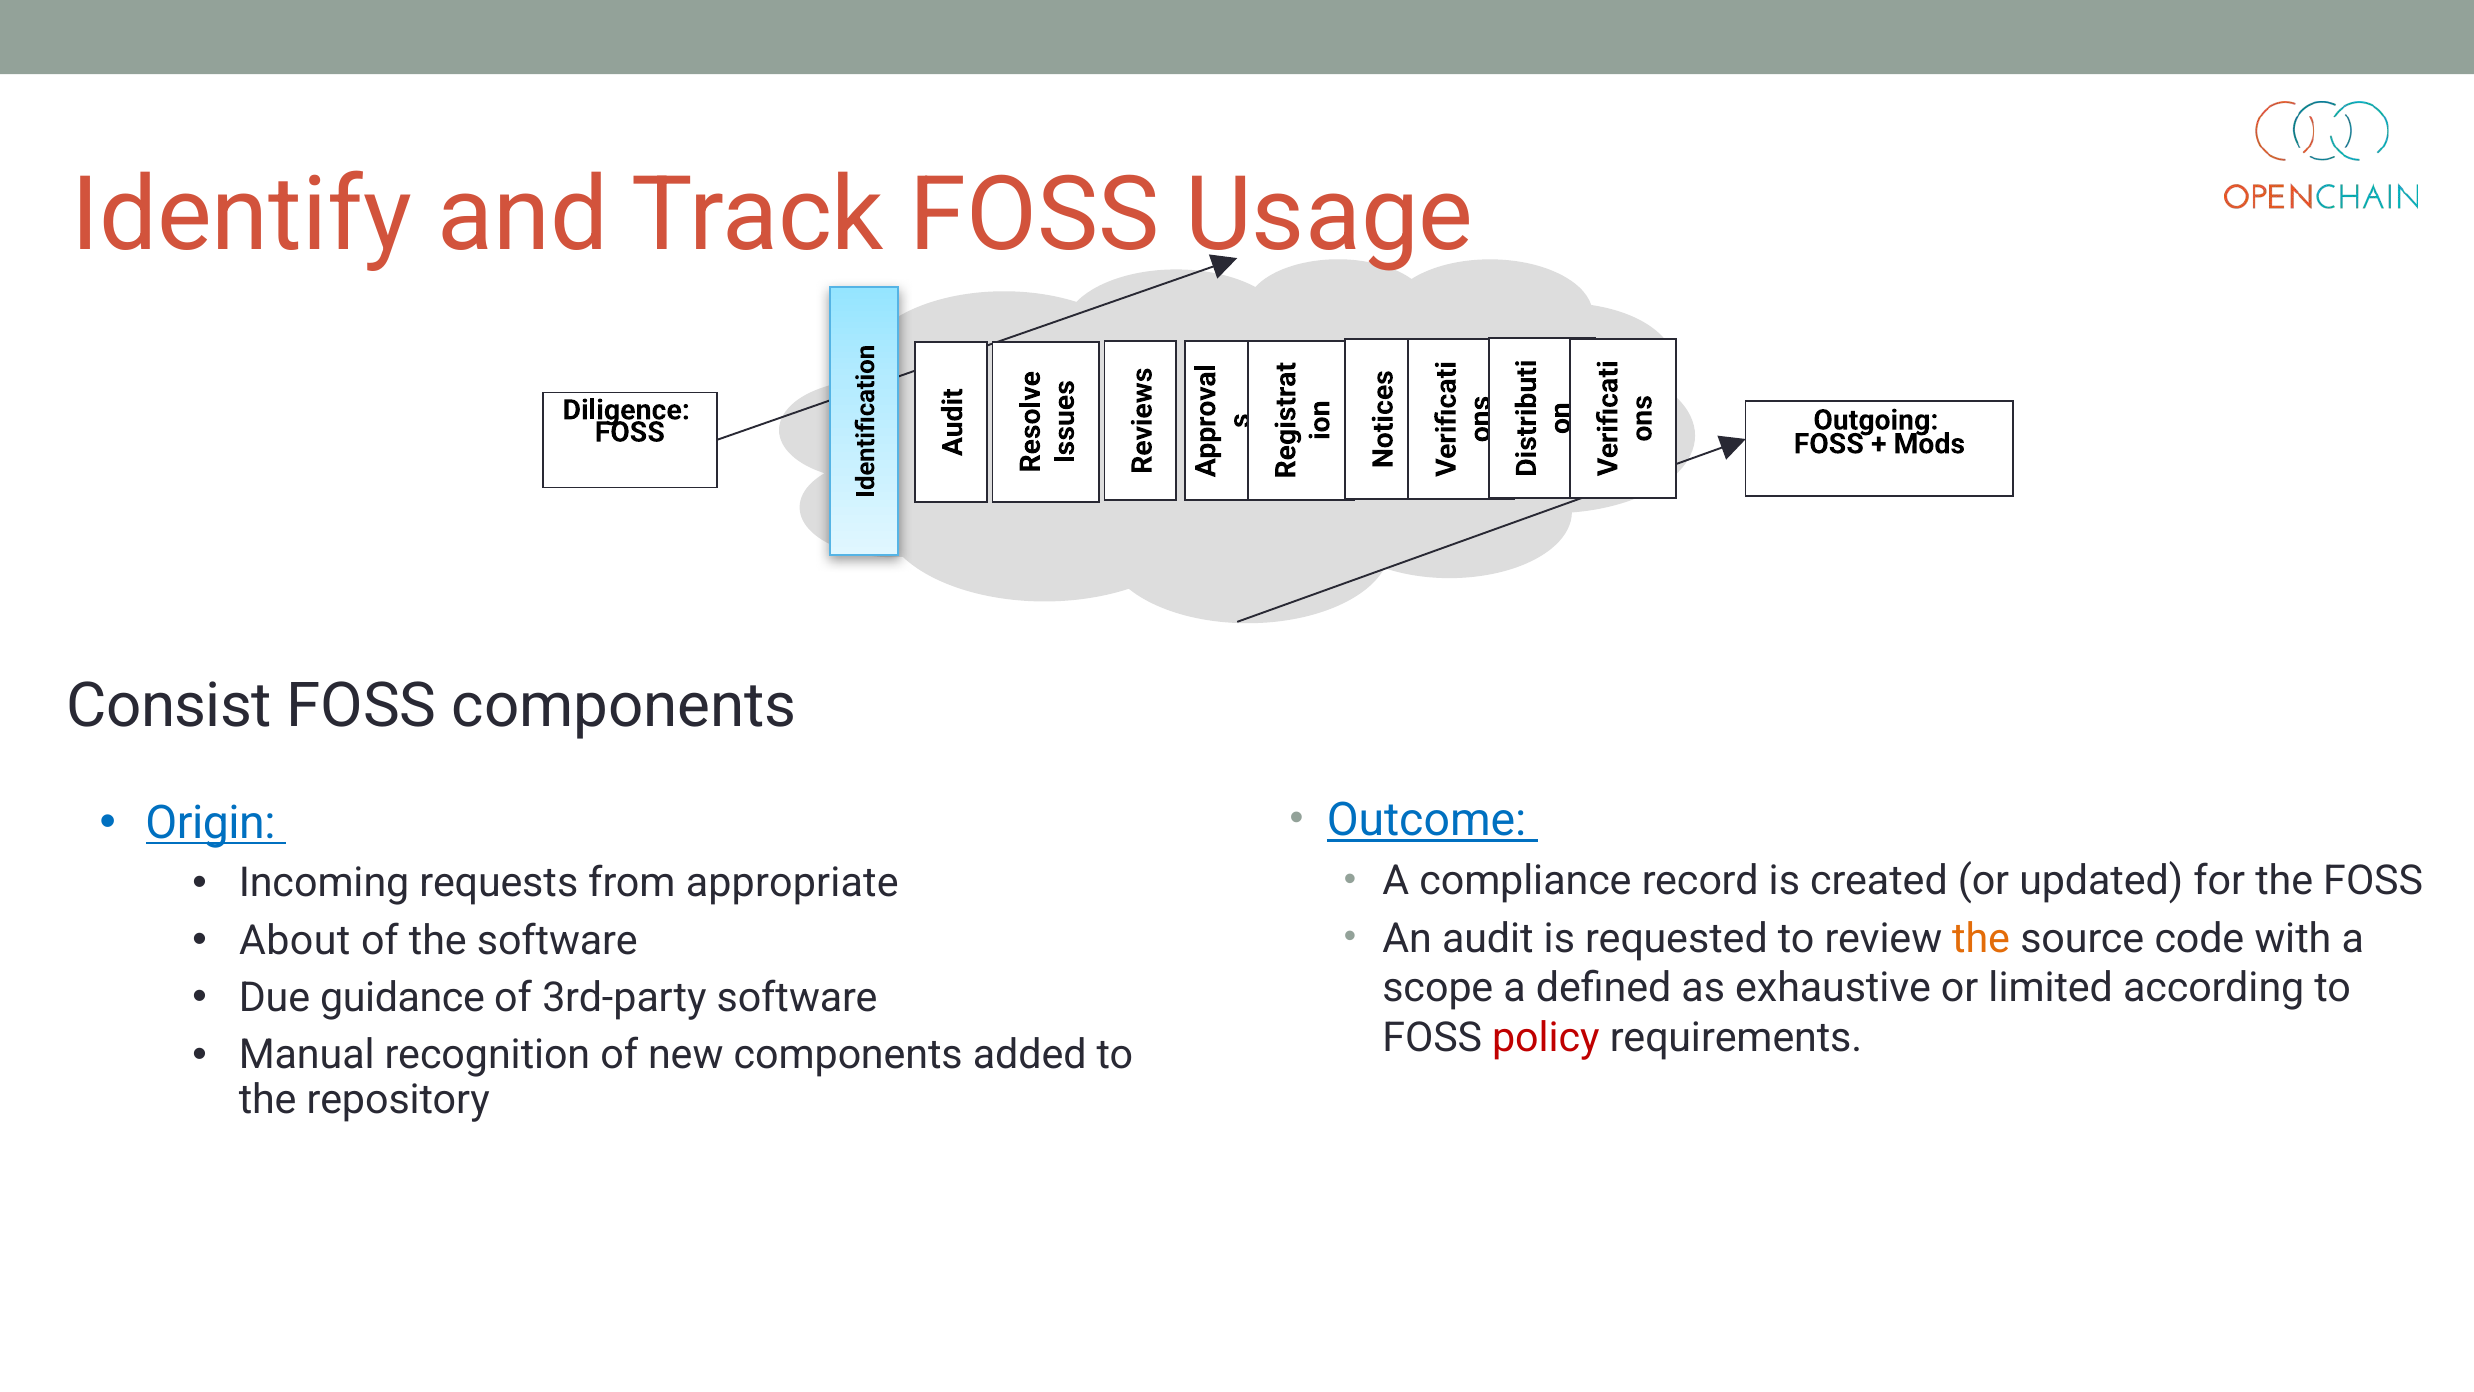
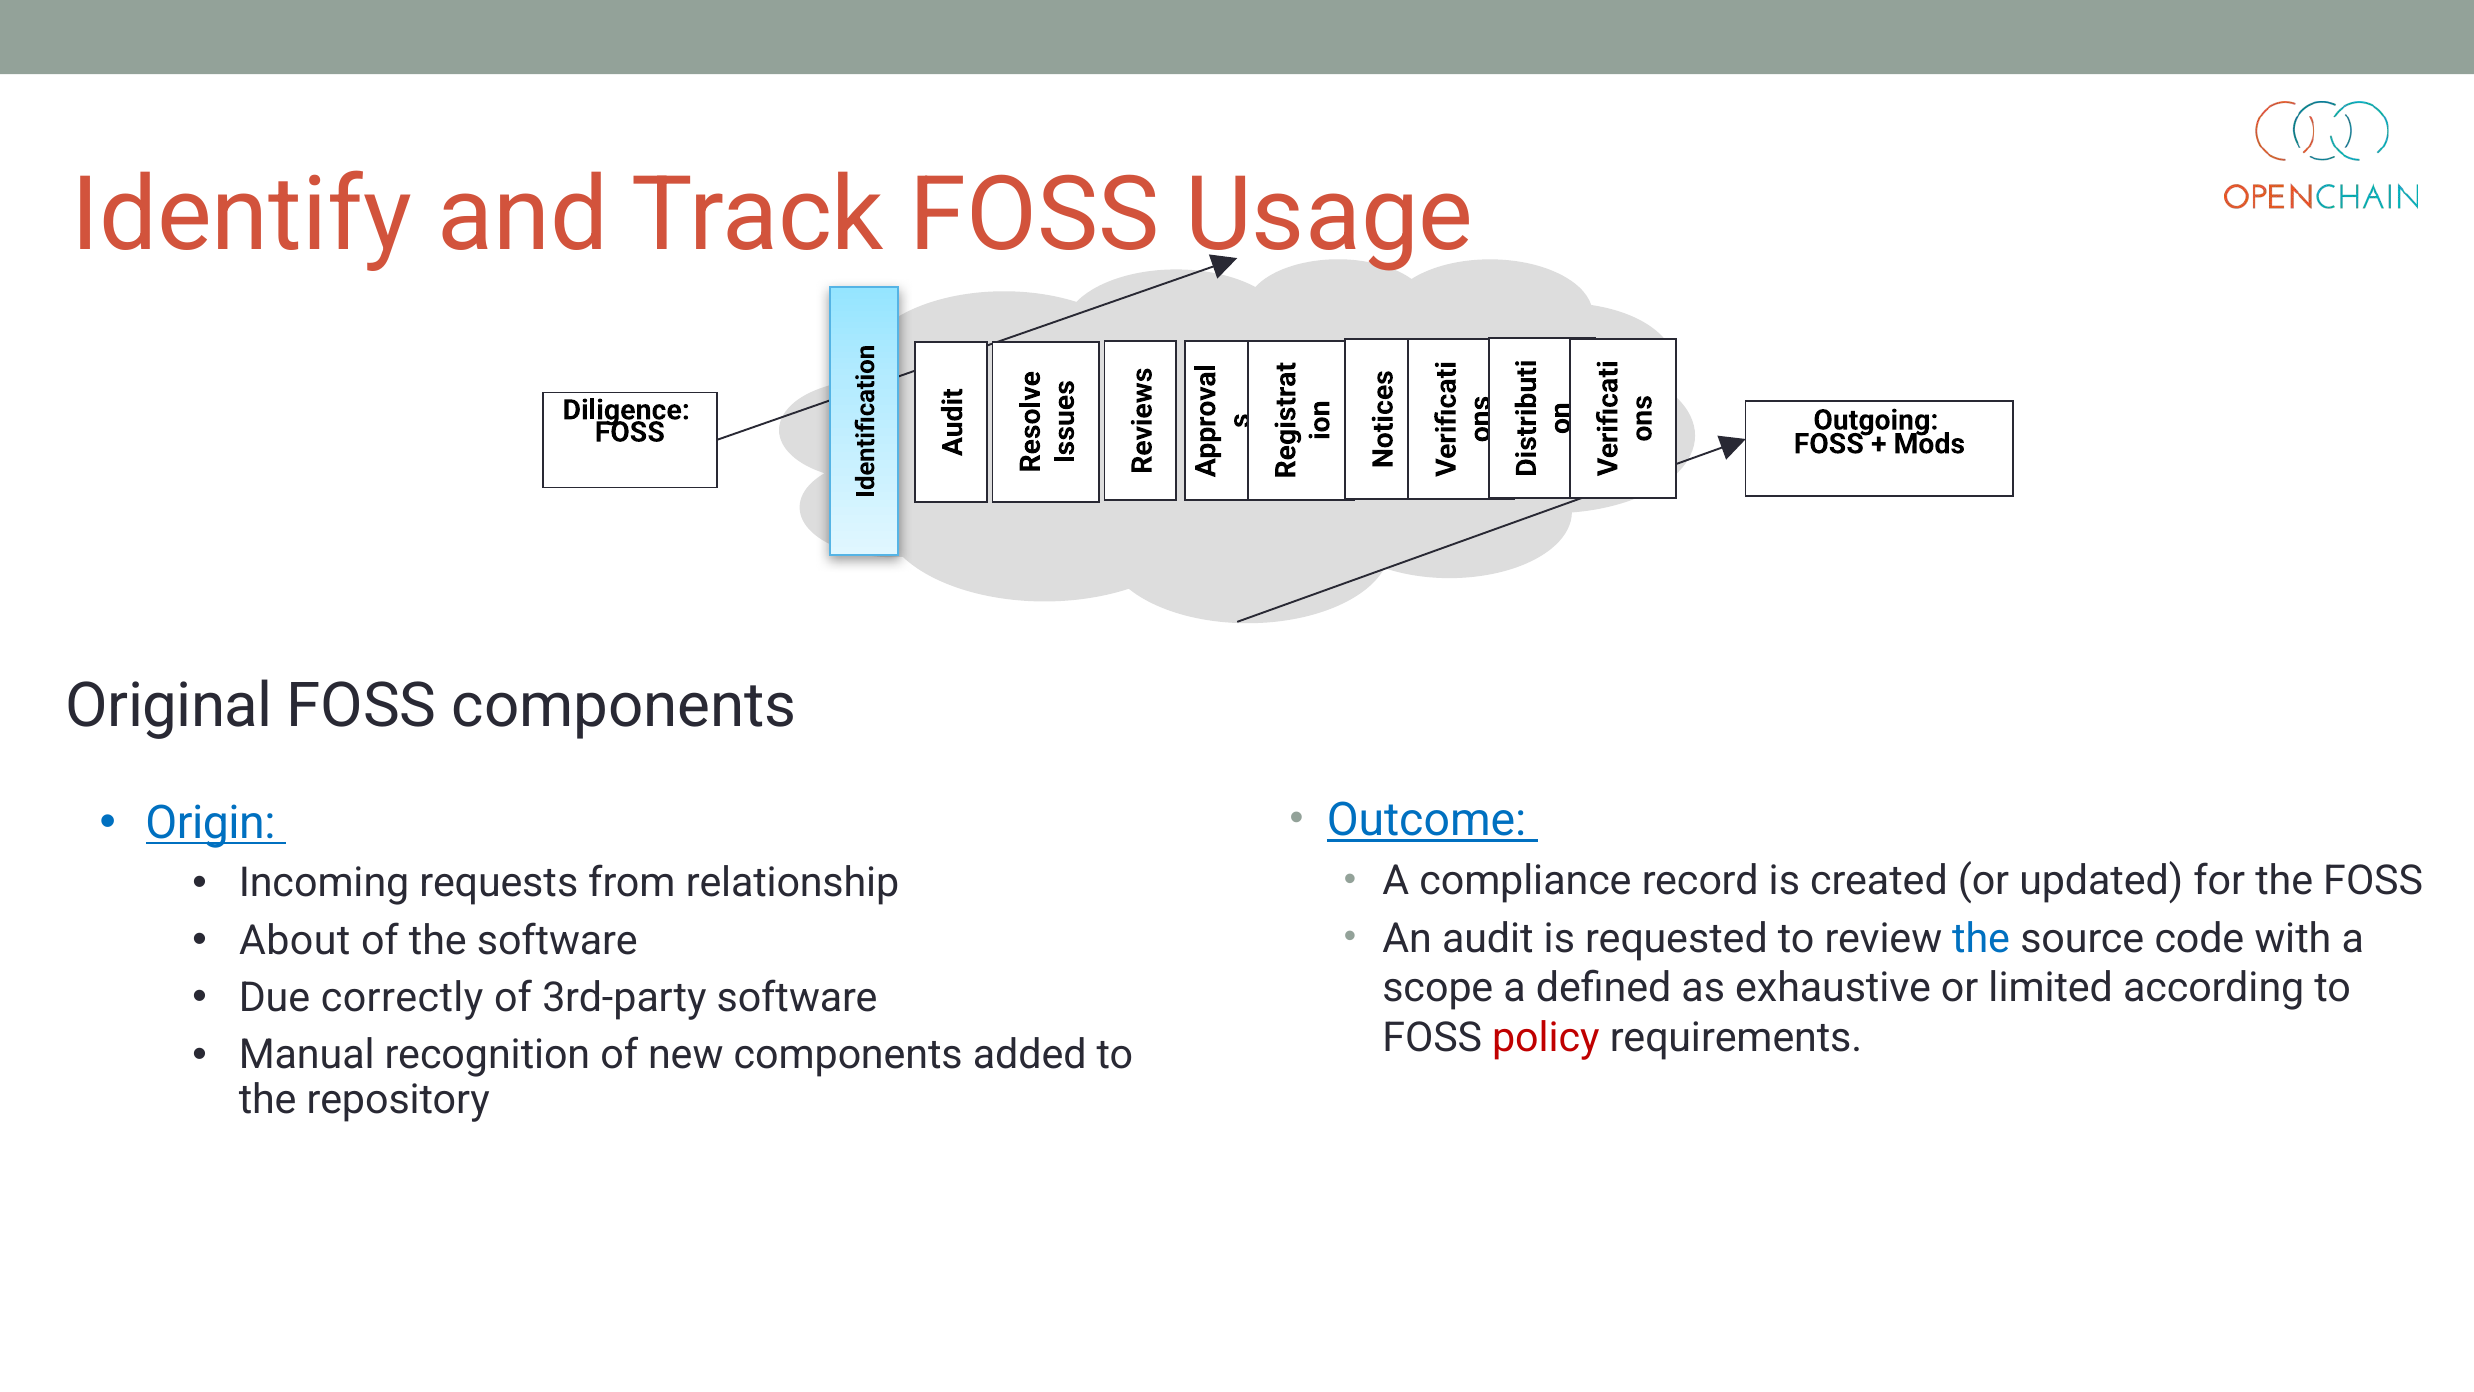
Consist: Consist -> Original
appropriate: appropriate -> relationship
the at (1981, 938) colour: orange -> blue
guidance: guidance -> correctly
